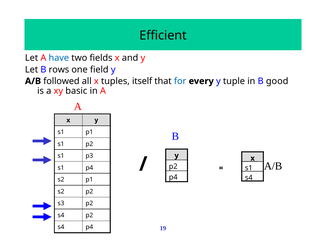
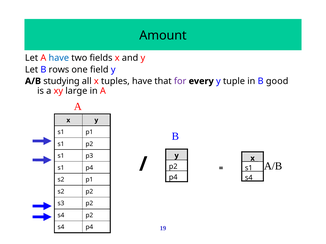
Efficient: Efficient -> Amount
followed: followed -> studying
tuples itself: itself -> have
for colour: blue -> purple
basic: basic -> large
